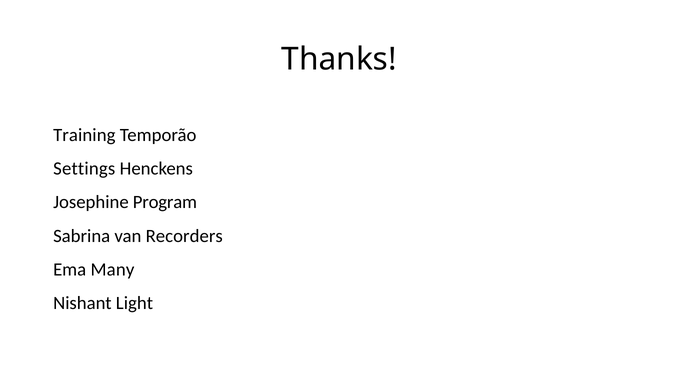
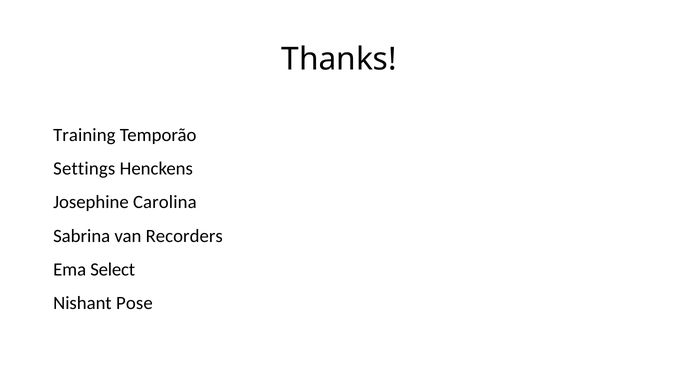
Program: Program -> Carolina
Many: Many -> Select
Light: Light -> Pose
